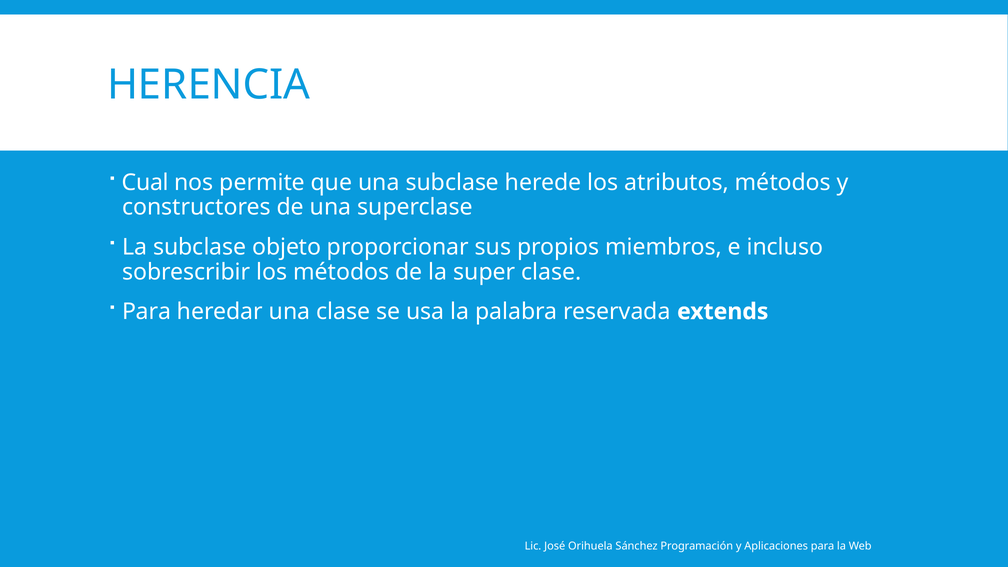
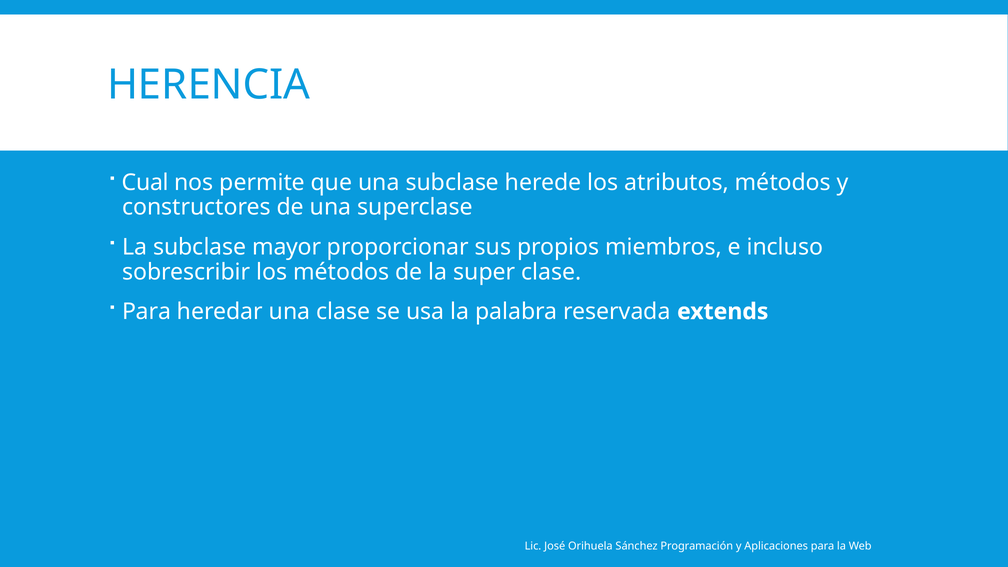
objeto: objeto -> mayor
